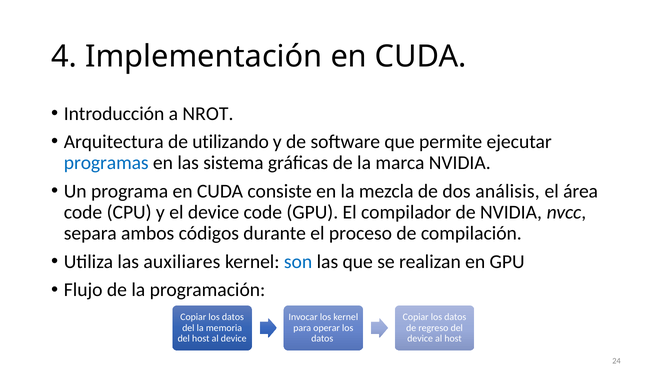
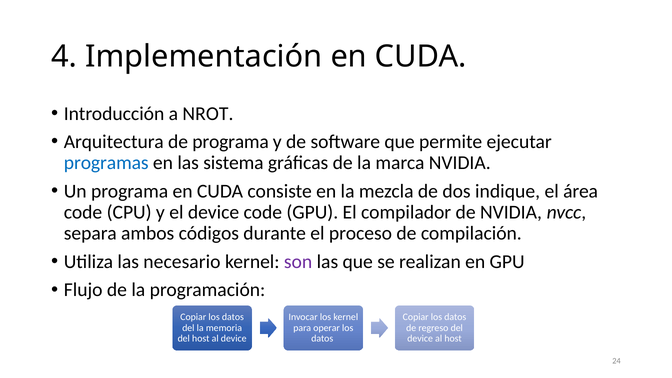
de utilizando: utilizando -> programa
análisis: análisis -> indique
auxiliares: auxiliares -> necesario
son colour: blue -> purple
